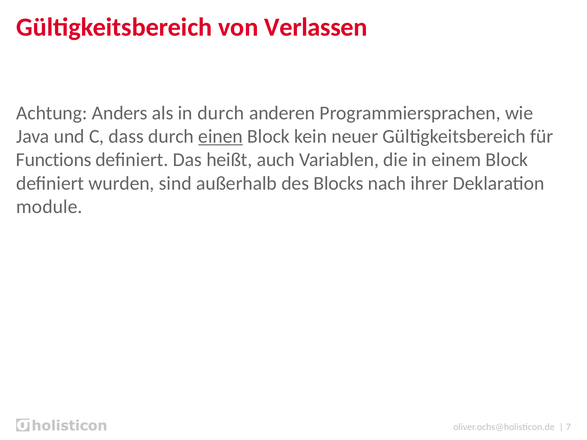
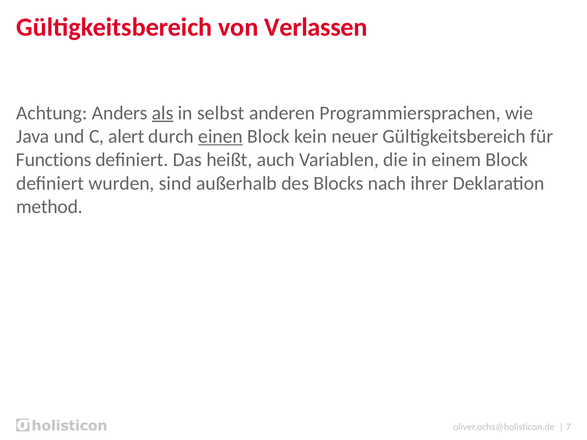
als underline: none -> present
in durch: durch -> selbst
dass: dass -> alert
module: module -> method
